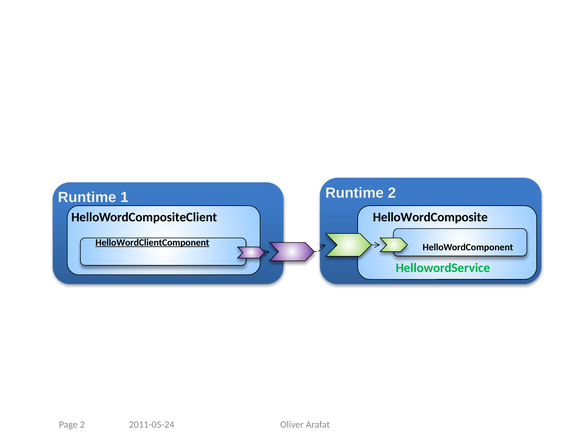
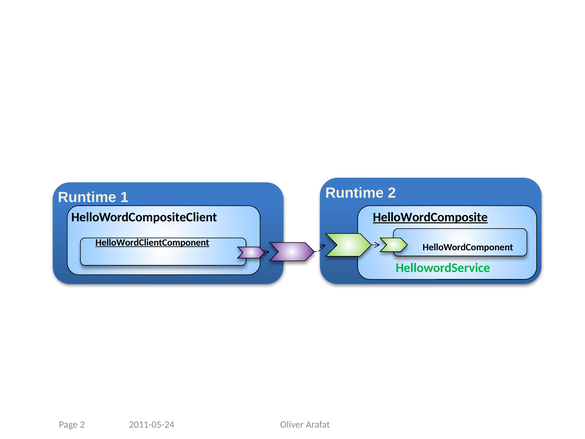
HelloWordComposite underline: none -> present
